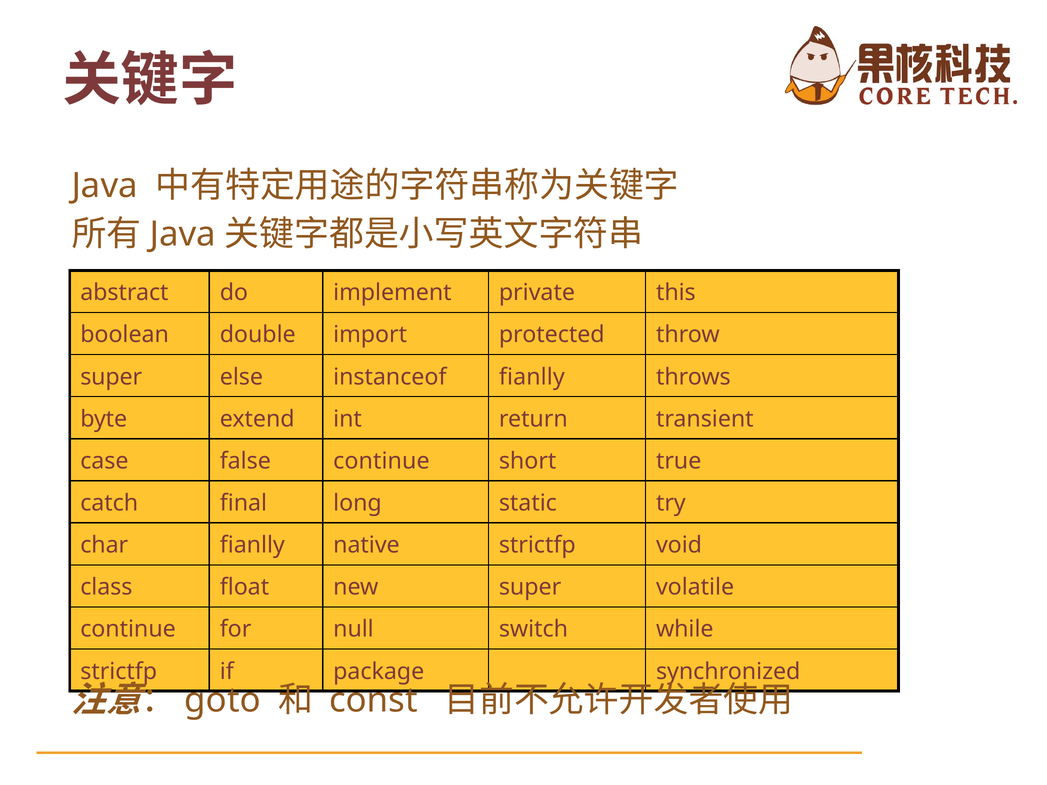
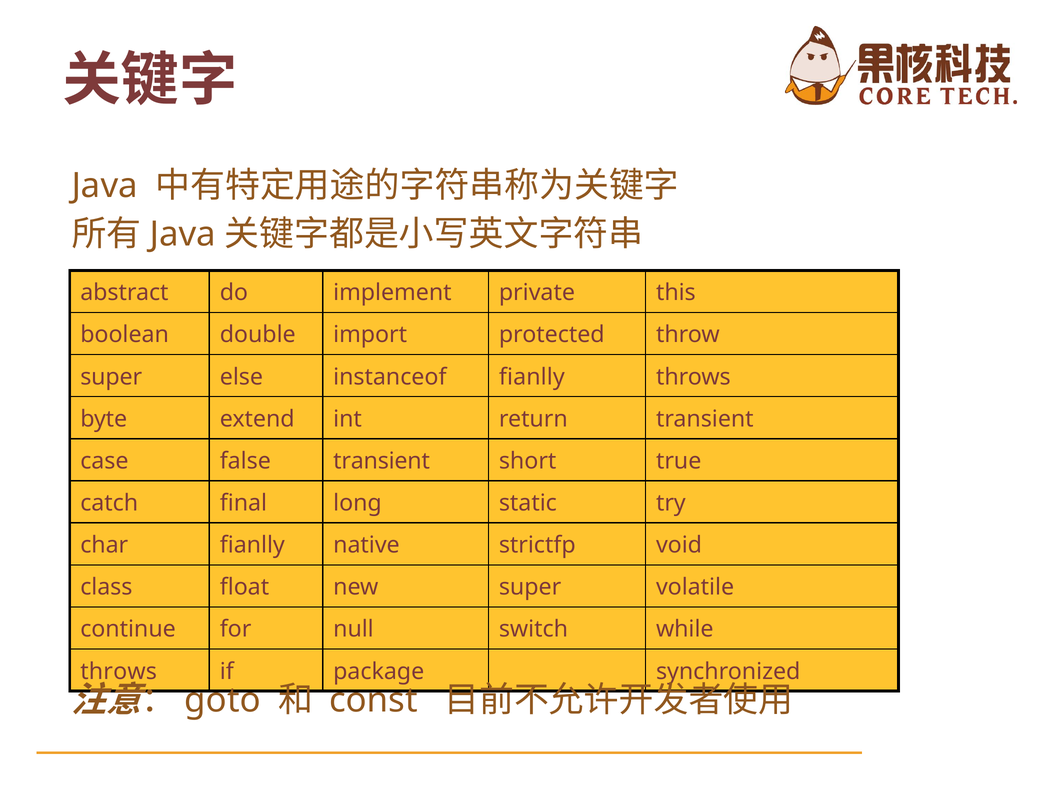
false continue: continue -> transient
strictfp at (119, 672): strictfp -> throws
